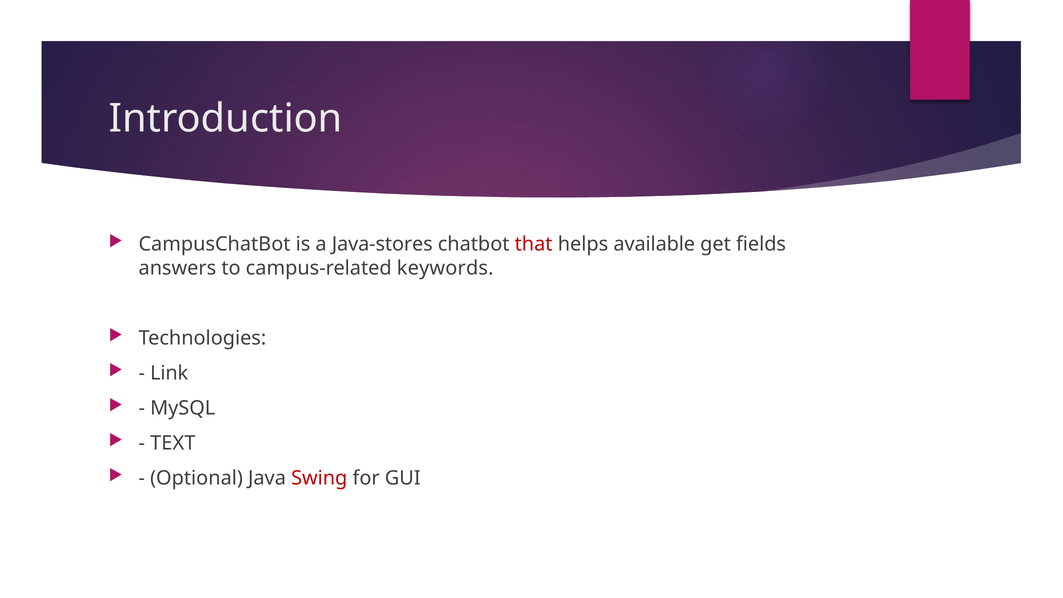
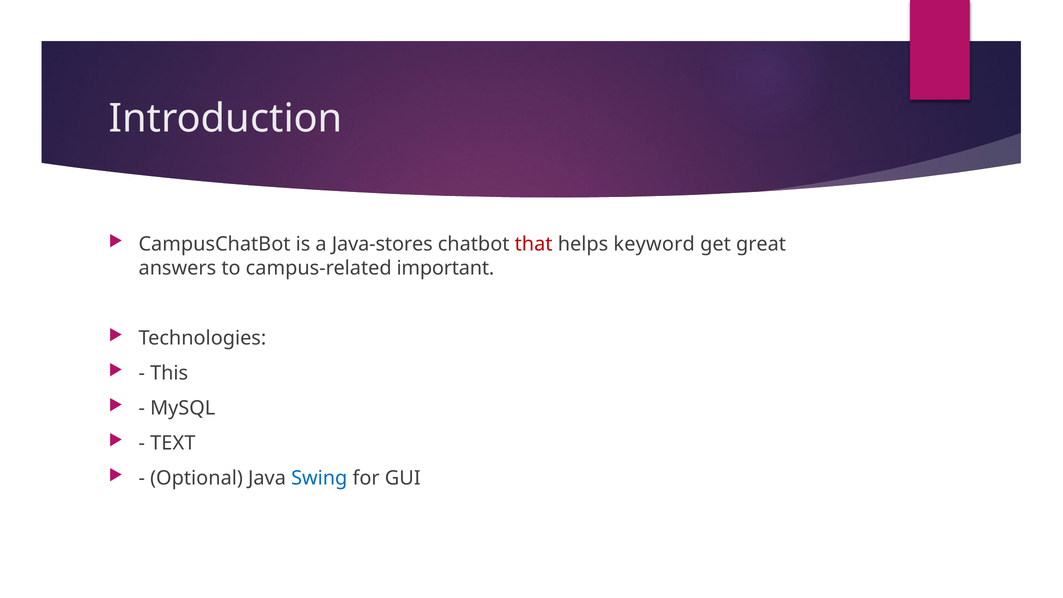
available: available -> keyword
fields: fields -> great
keywords: keywords -> important
Link: Link -> This
Swing colour: red -> blue
